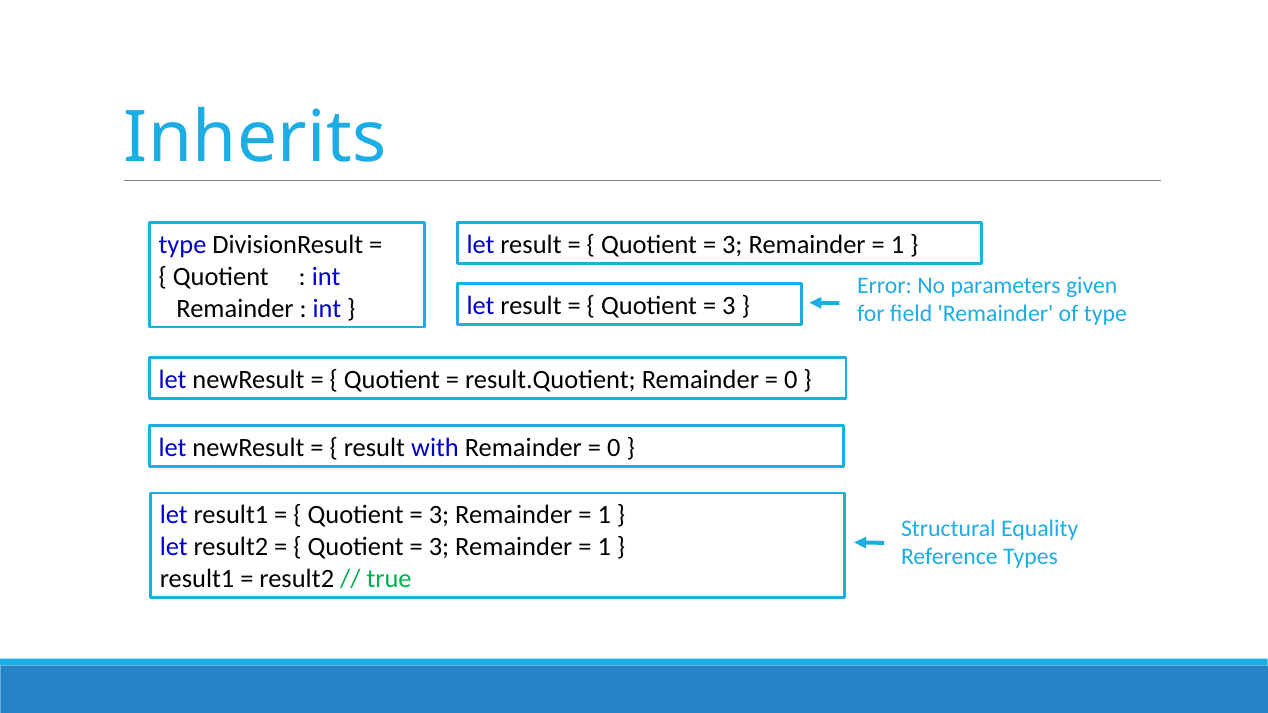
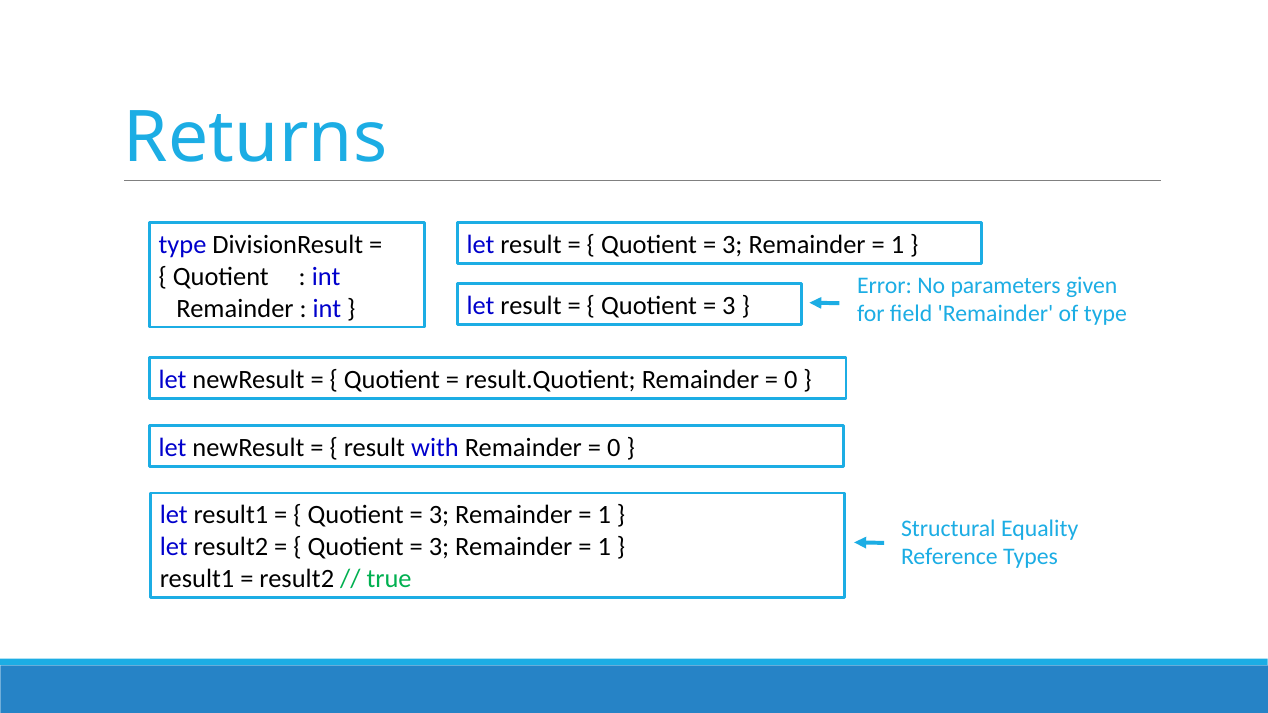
Inherits: Inherits -> Returns
